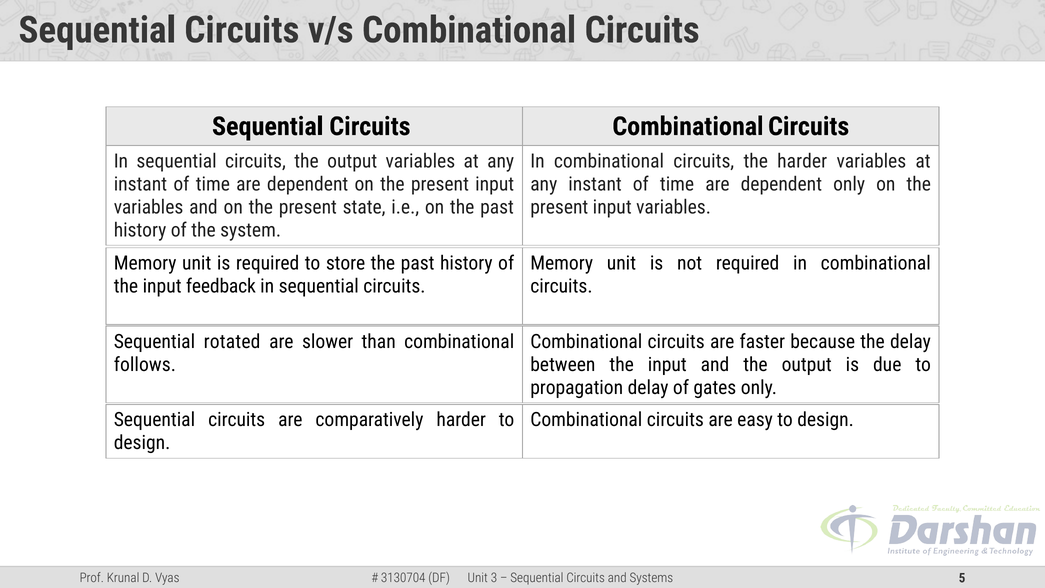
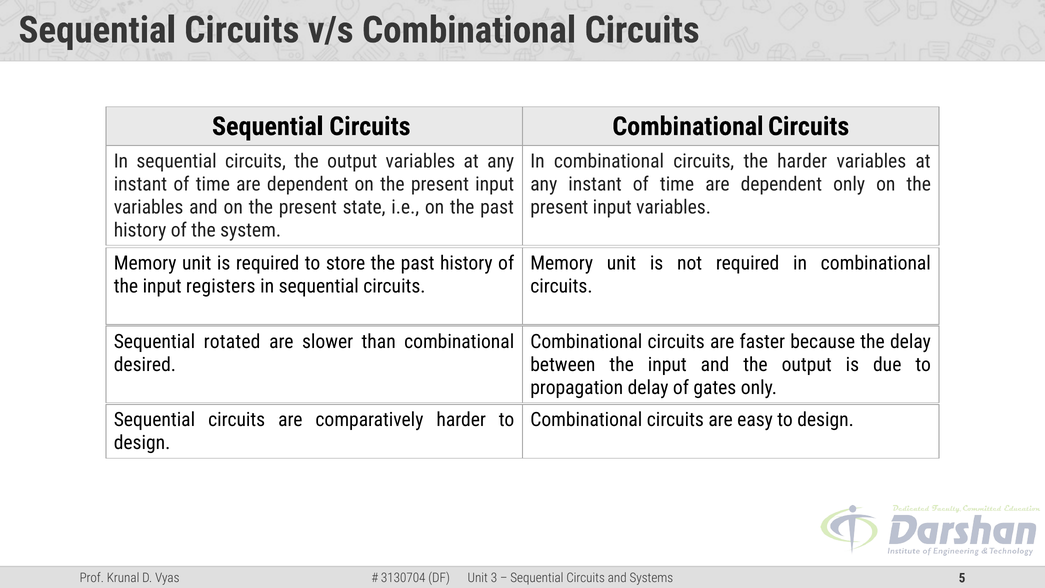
feedback: feedback -> registers
follows: follows -> desired
